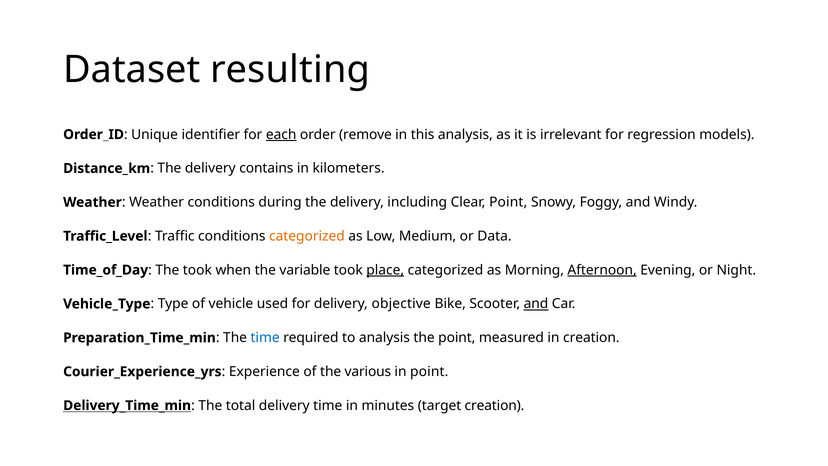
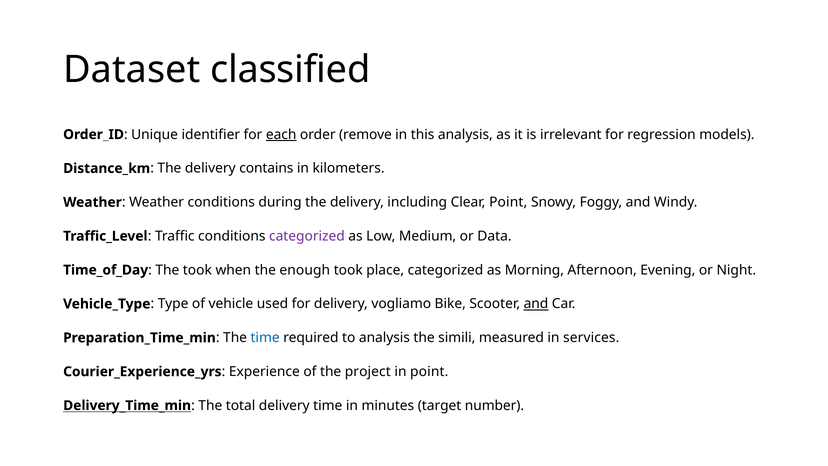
resulting: resulting -> classified
categorized at (307, 236) colour: orange -> purple
variable: variable -> enough
place underline: present -> none
Afternoon underline: present -> none
objective: objective -> vogliamo
the point: point -> simili
in creation: creation -> services
various: various -> project
target creation: creation -> number
